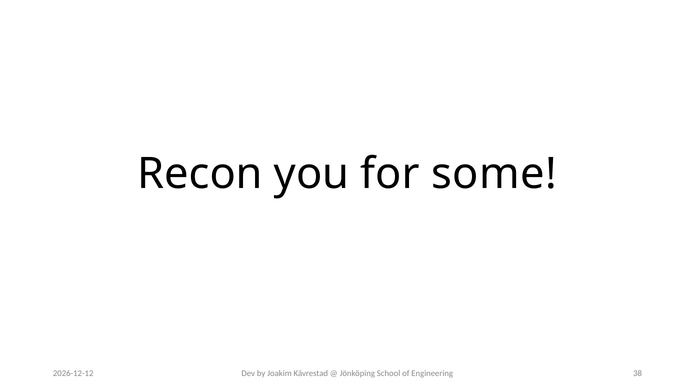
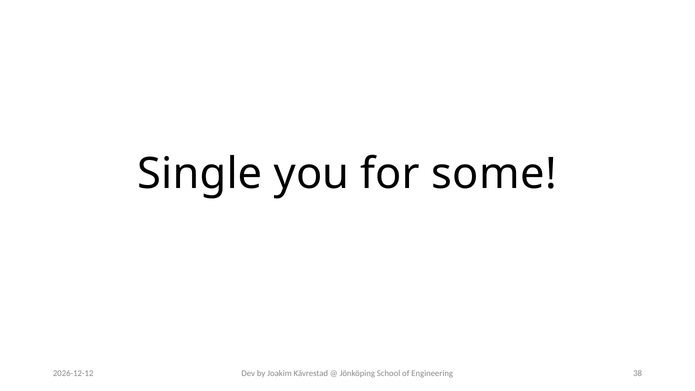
Recon: Recon -> Single
